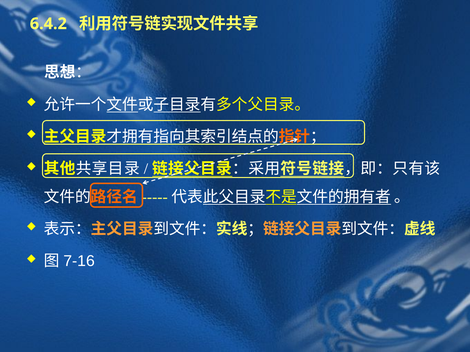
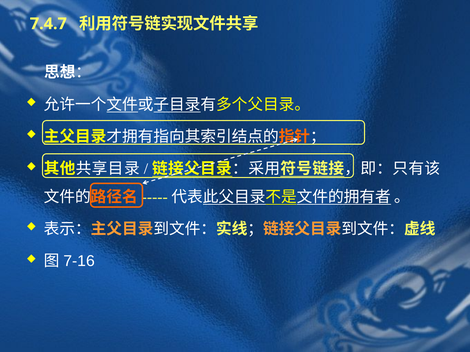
6.4.2: 6.4.2 -> 7.4.7
